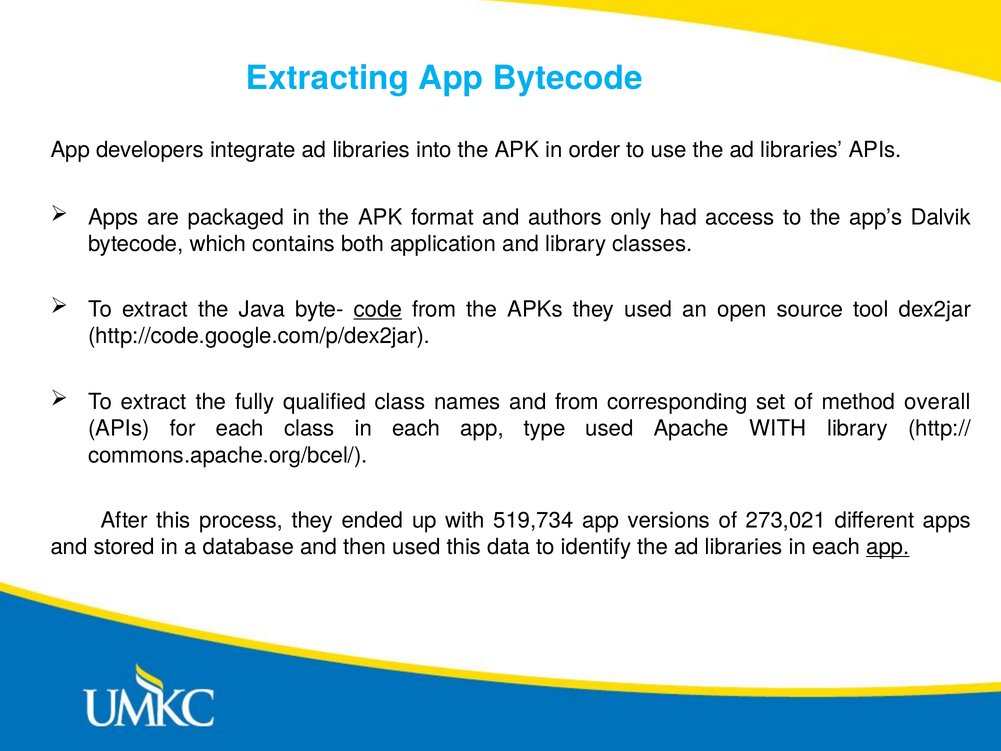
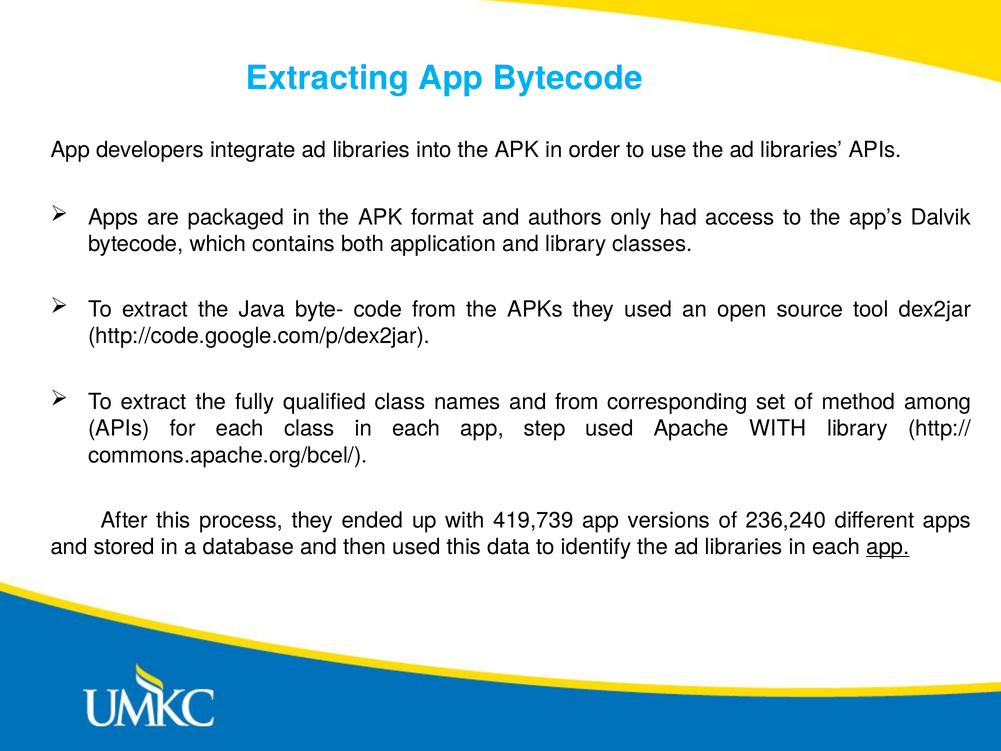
code underline: present -> none
overall: overall -> among
type: type -> step
519,734: 519,734 -> 419,739
273,021: 273,021 -> 236,240
